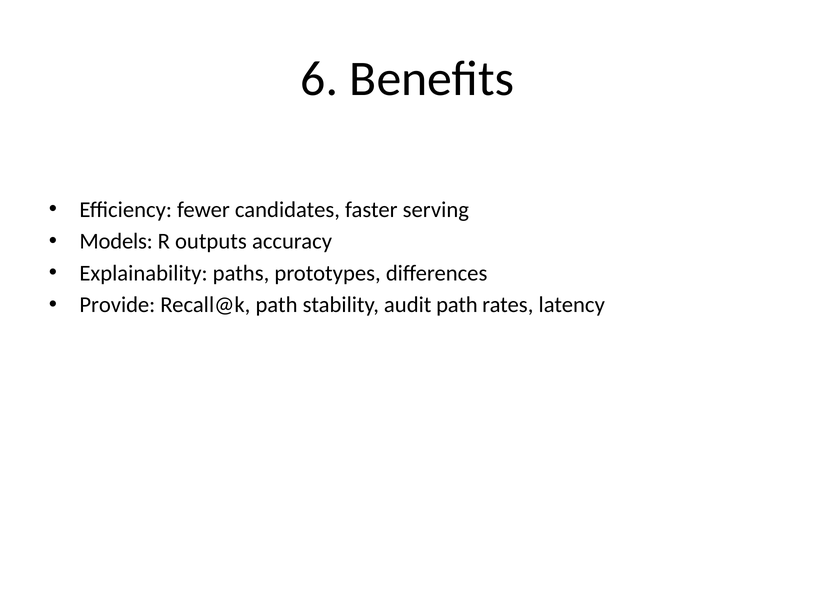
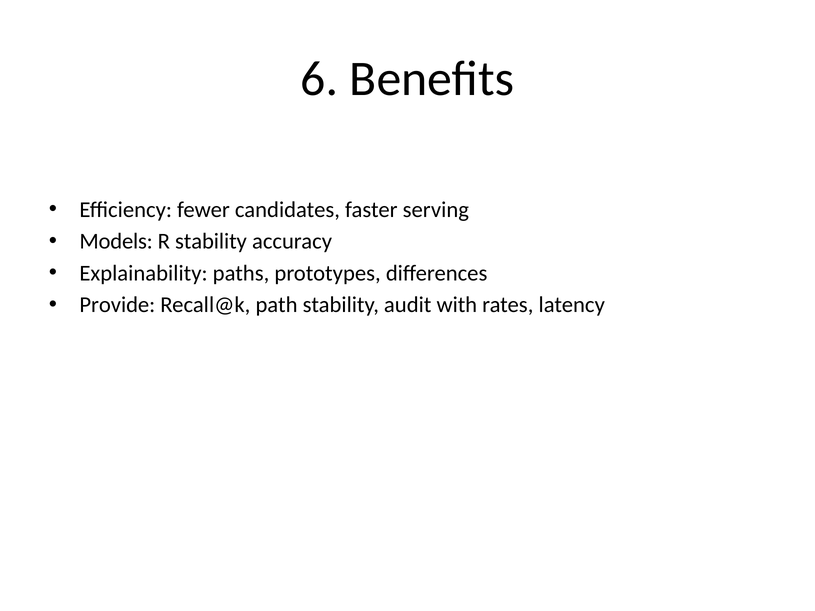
R outputs: outputs -> stability
audit path: path -> with
